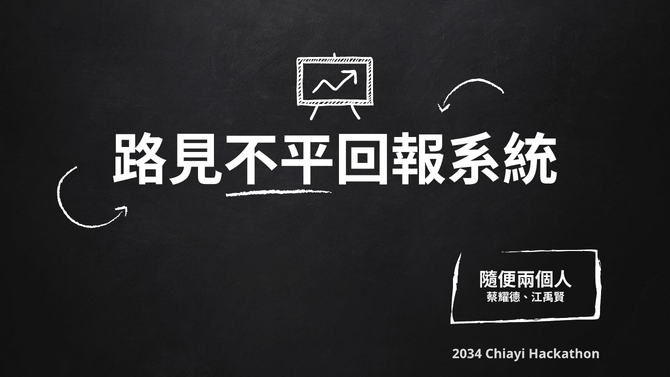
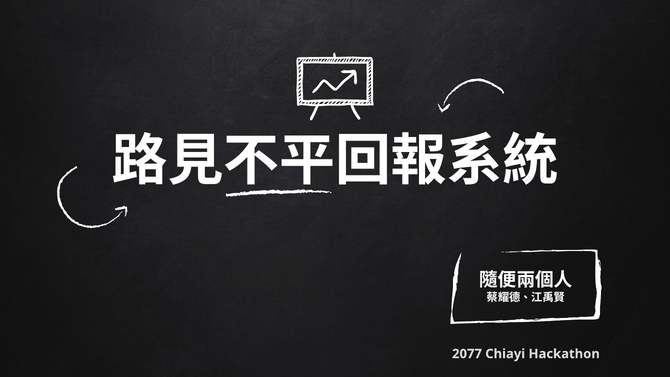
2034: 2034 -> 2077
